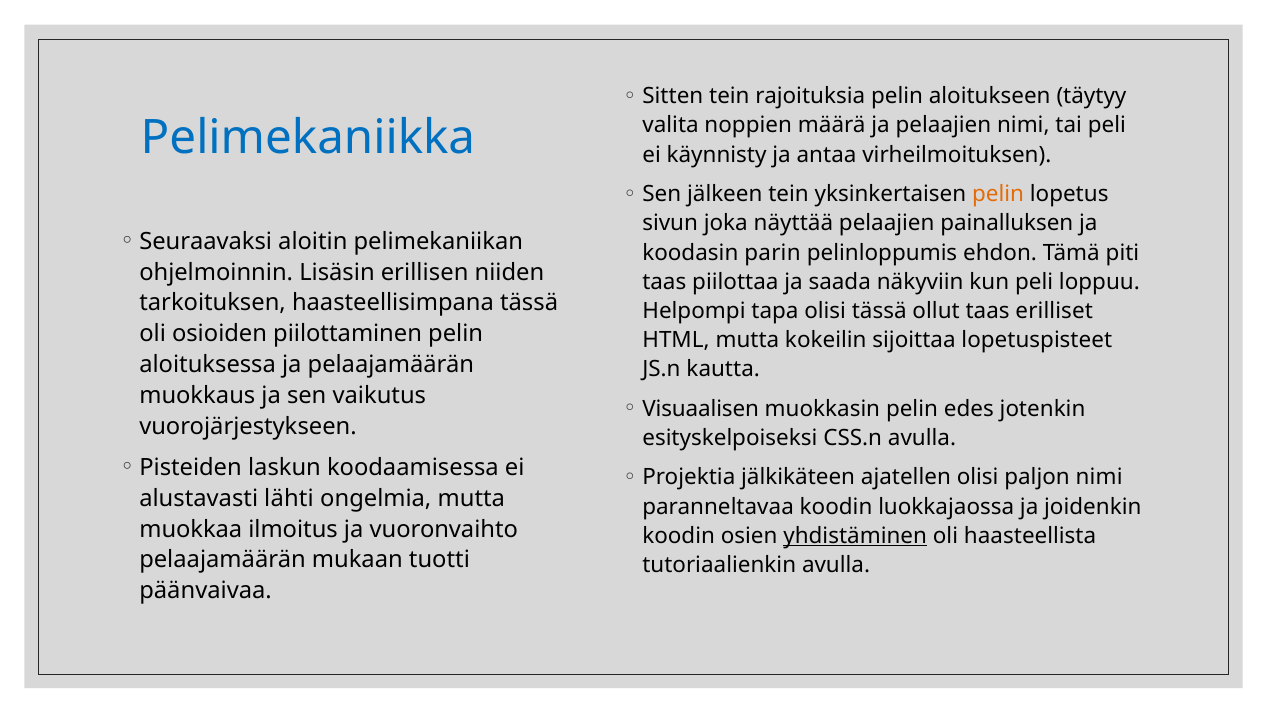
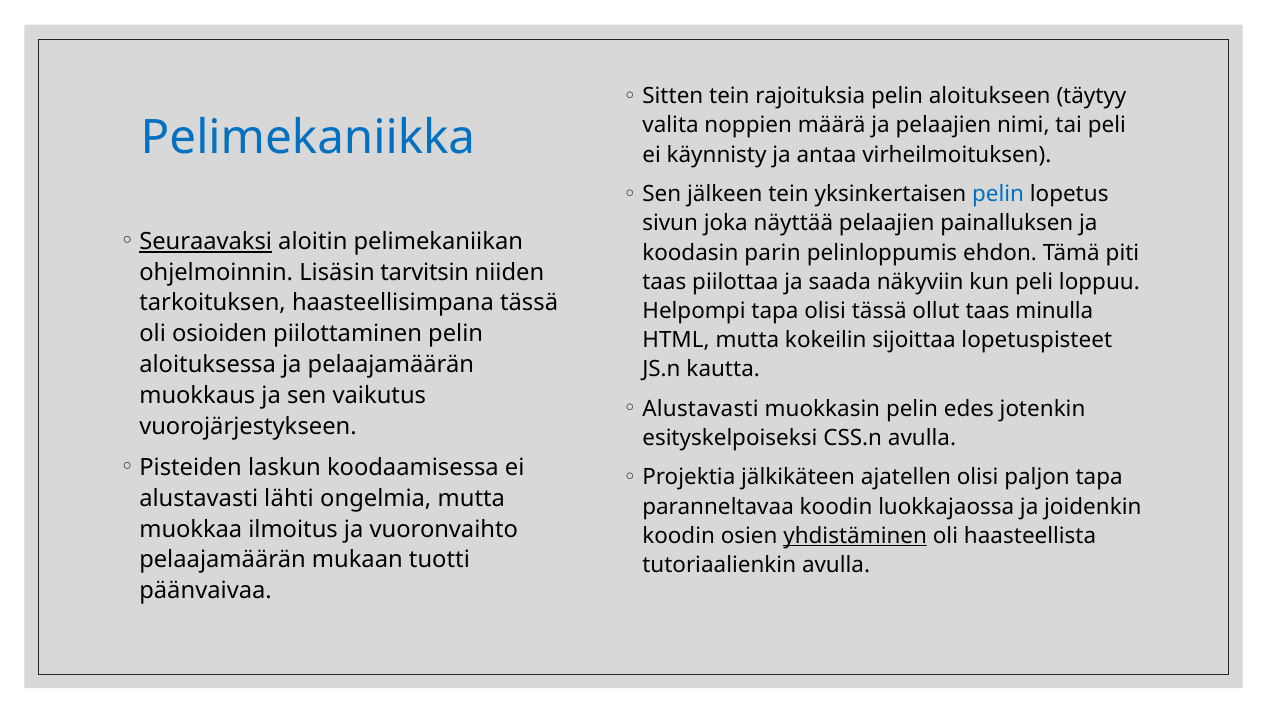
pelin at (998, 194) colour: orange -> blue
Seuraavaksi underline: none -> present
erillisen: erillisen -> tarvitsin
erilliset: erilliset -> minulla
Visuaalisen at (701, 409): Visuaalisen -> Alustavasti
paljon nimi: nimi -> tapa
